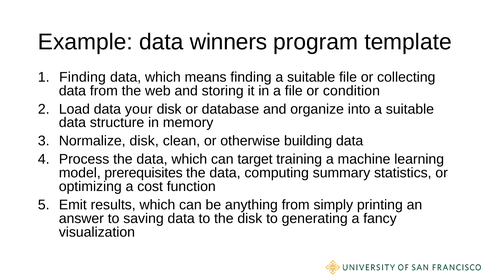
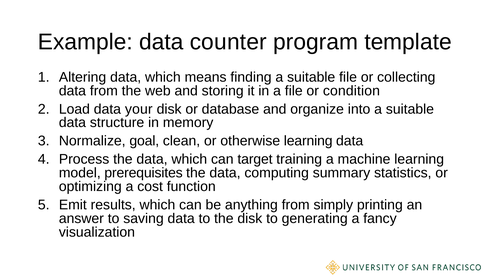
winners: winners -> counter
Finding at (82, 77): Finding -> Altering
Normalize disk: disk -> goal
otherwise building: building -> learning
